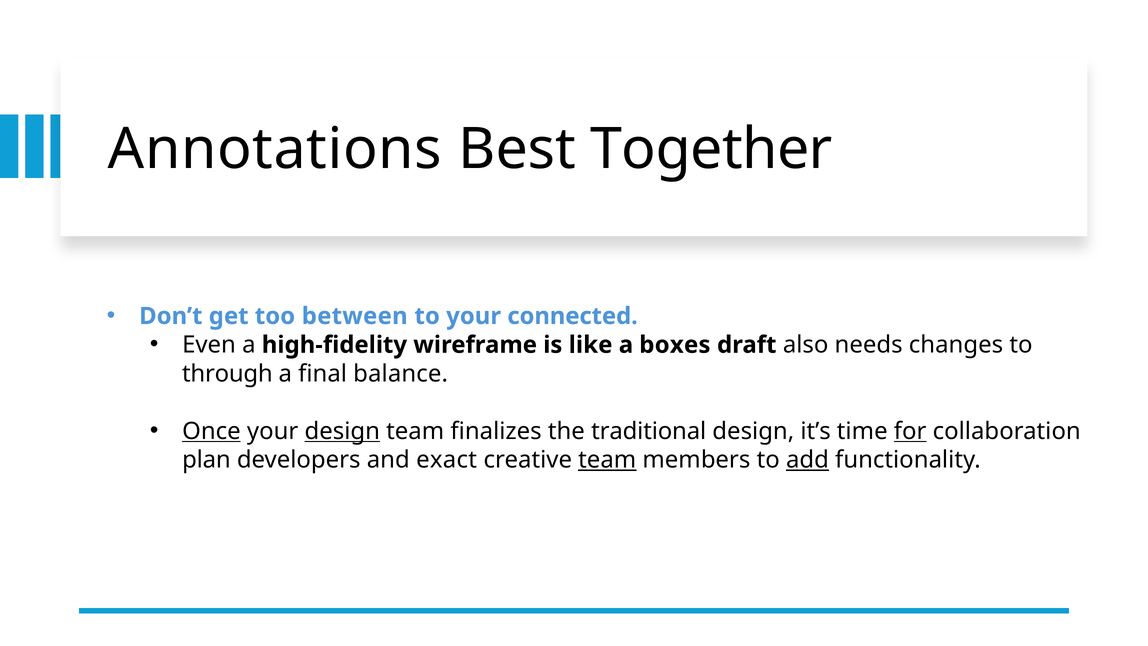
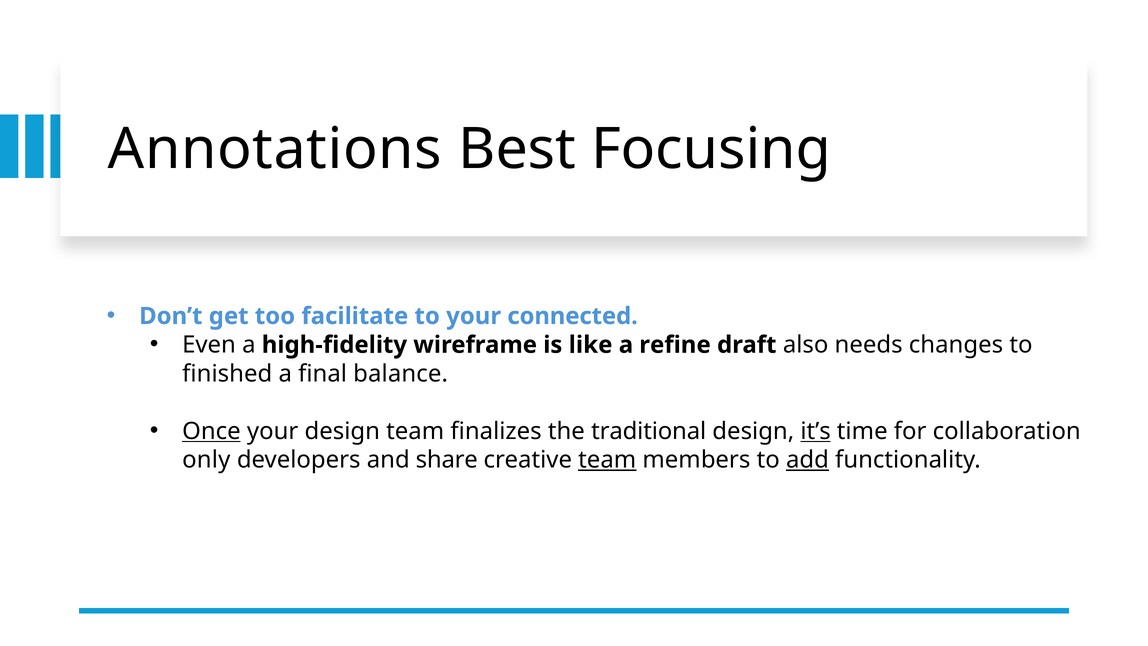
Together: Together -> Focusing
between: between -> facilitate
a boxes: boxes -> refine
through: through -> finished
design at (342, 431) underline: present -> none
it’s underline: none -> present
for underline: present -> none
plan: plan -> only
exact: exact -> share
